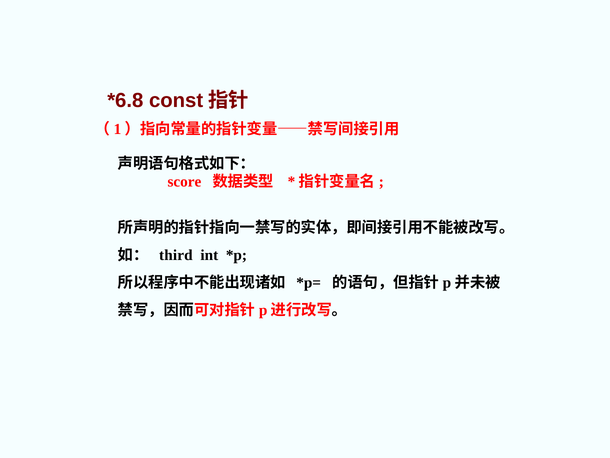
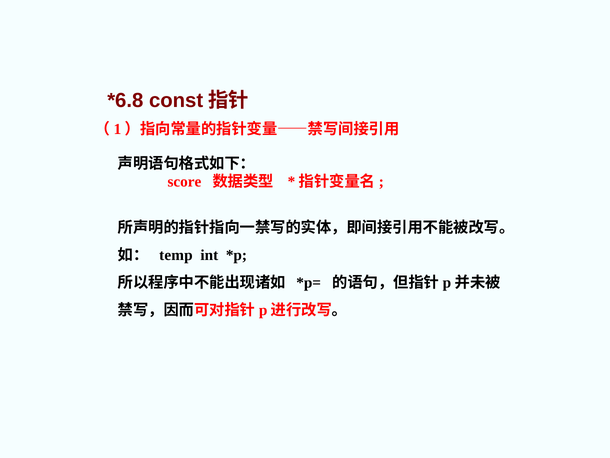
third: third -> temp
